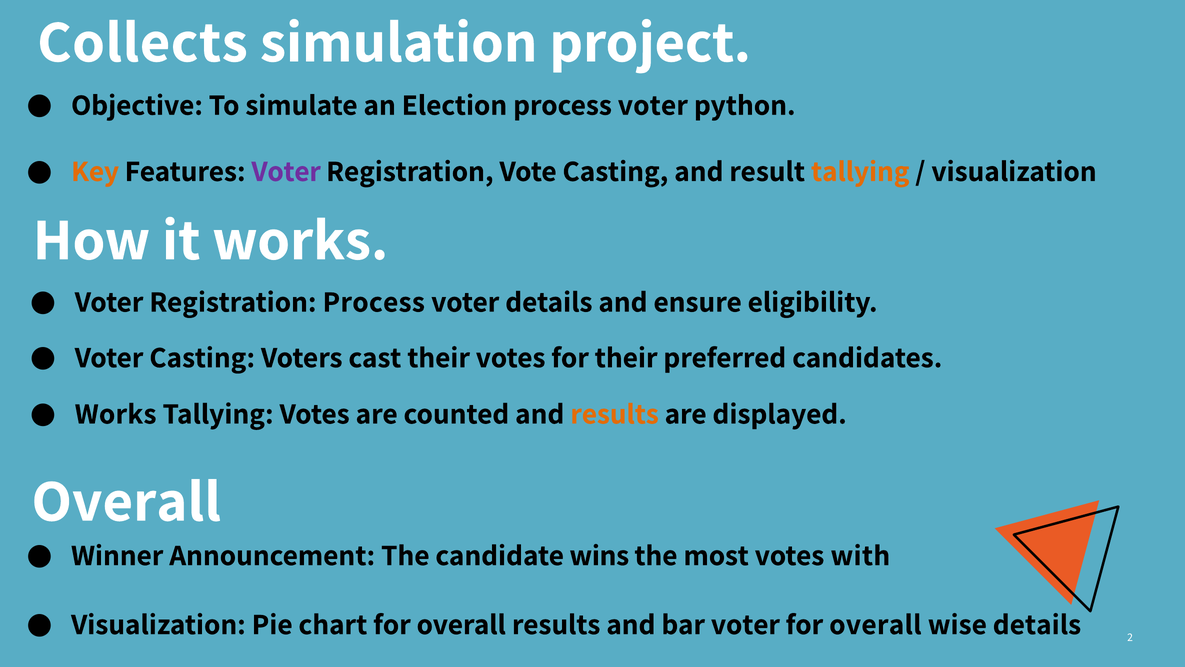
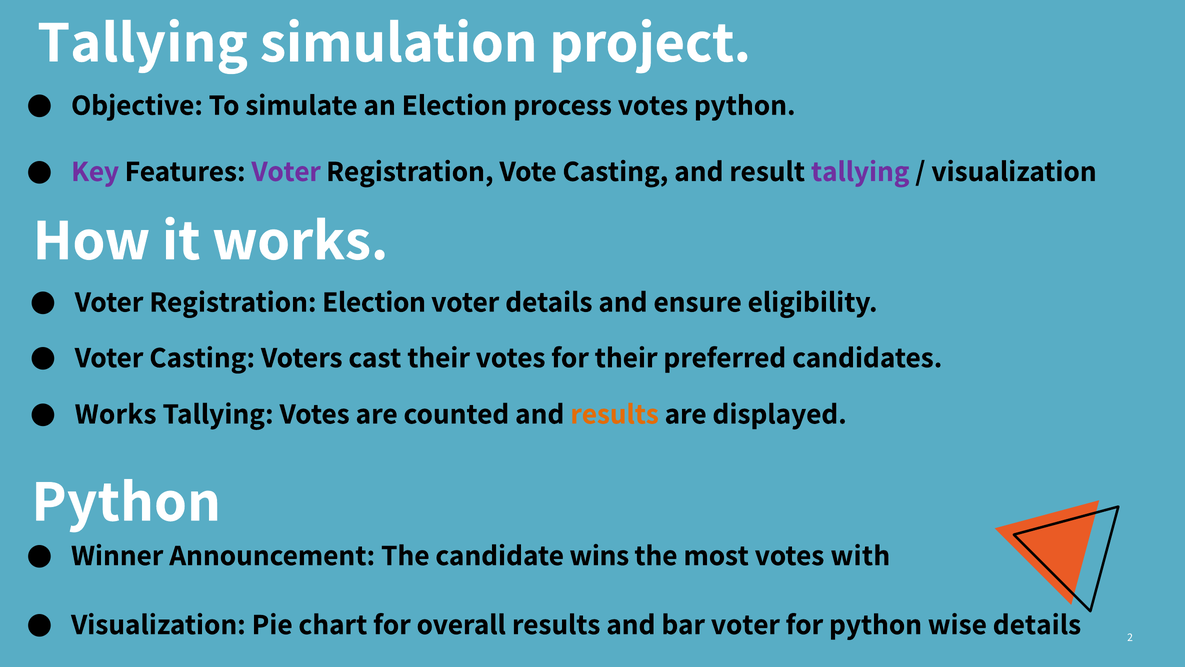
Collects at (143, 42): Collects -> Tallying
Election process voter: voter -> votes
Key colour: orange -> purple
tallying at (860, 171) colour: orange -> purple
Registration Process: Process -> Election
Overall at (126, 501): Overall -> Python
overall at (875, 624): overall -> python
